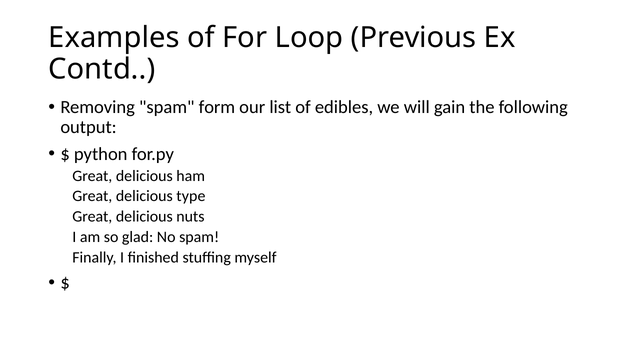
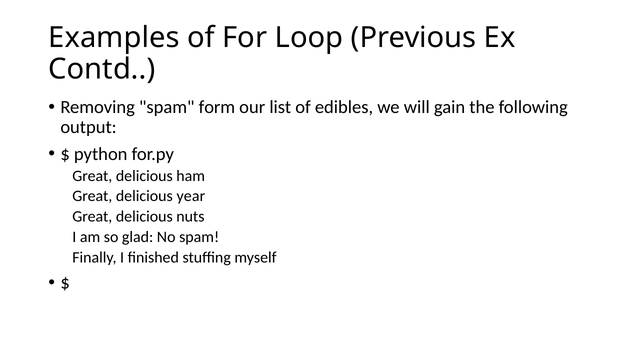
type: type -> year
